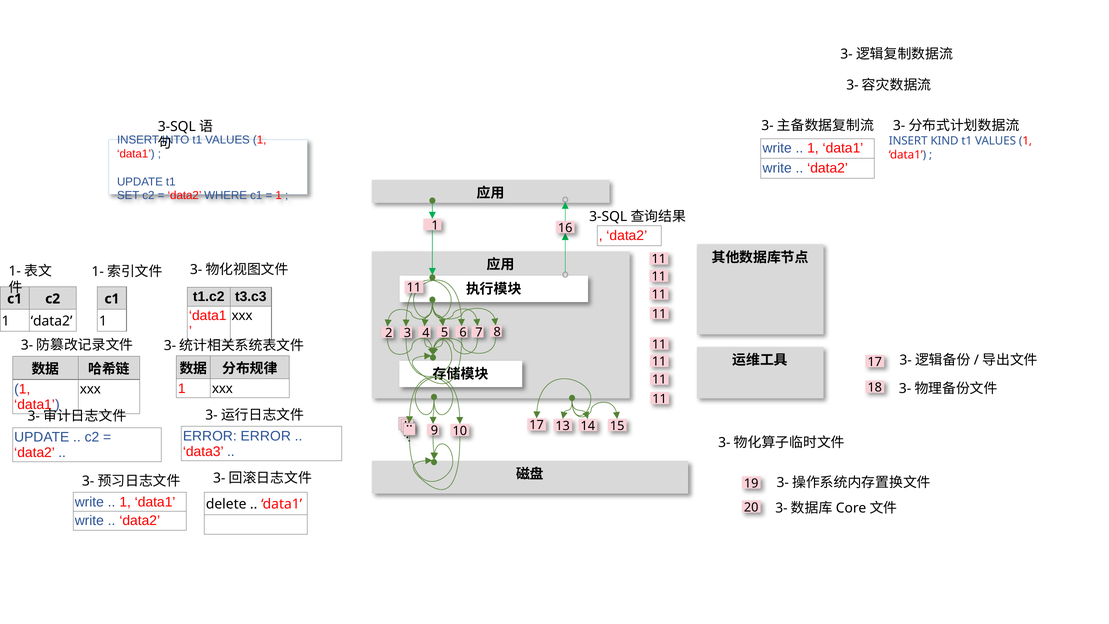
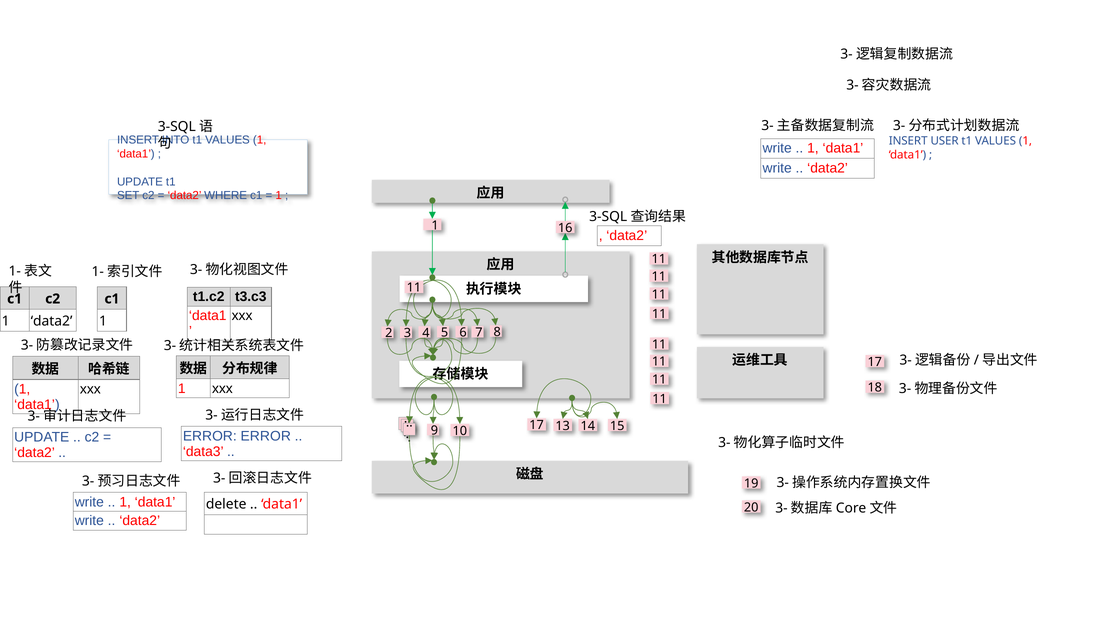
KIND: KIND -> USER
